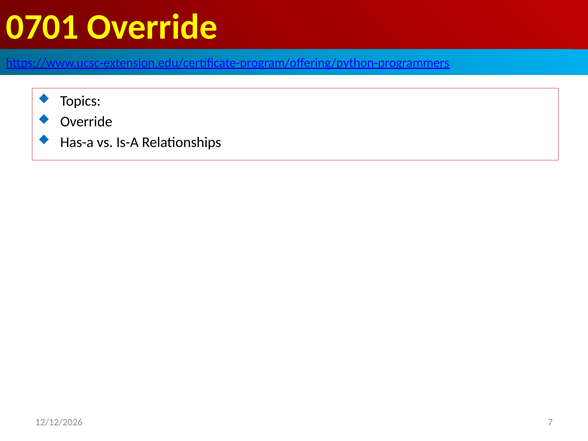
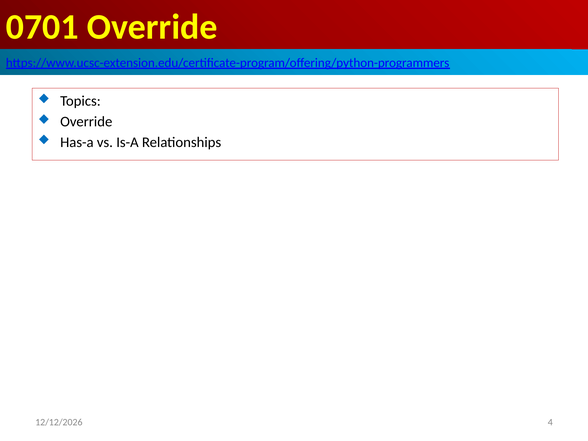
7: 7 -> 4
